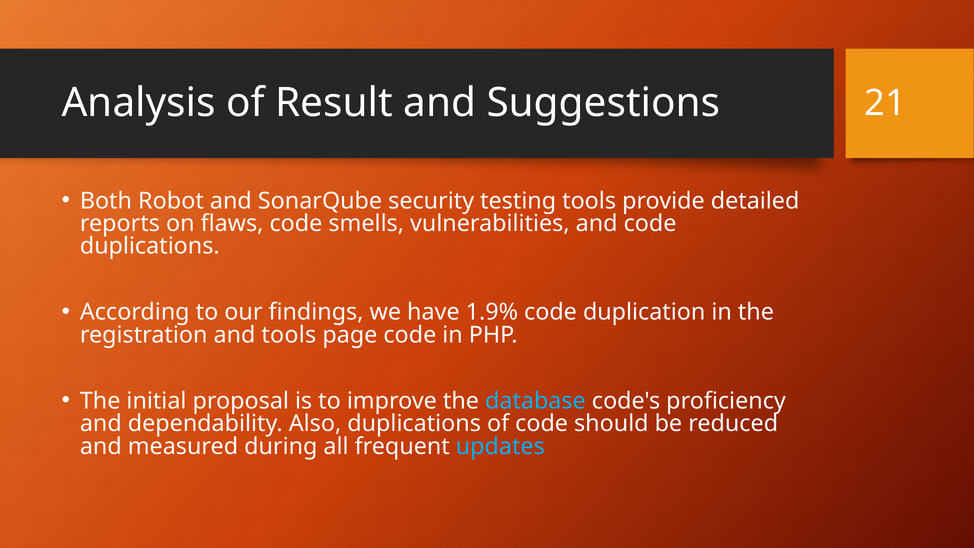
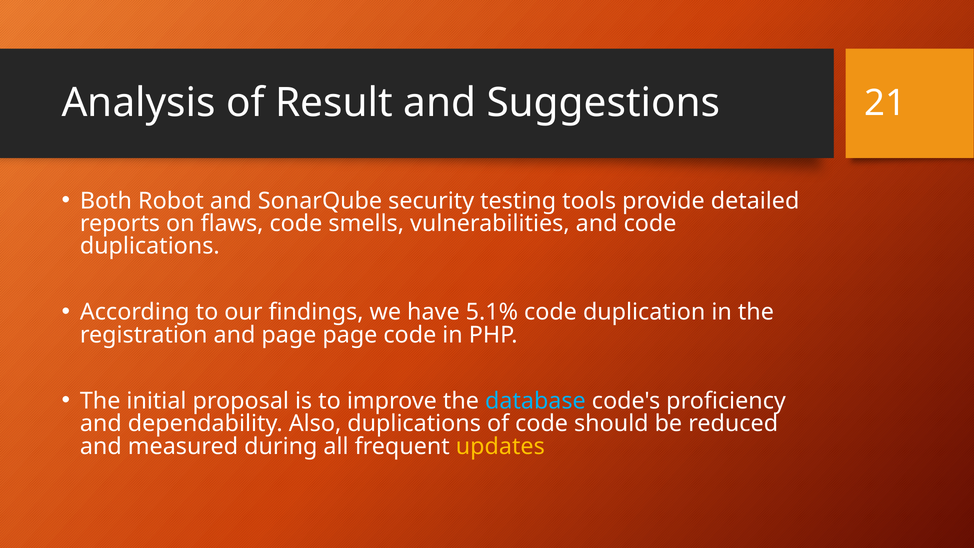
1.9%: 1.9% -> 5.1%
and tools: tools -> page
updates colour: light blue -> yellow
